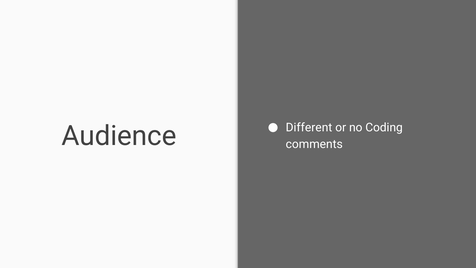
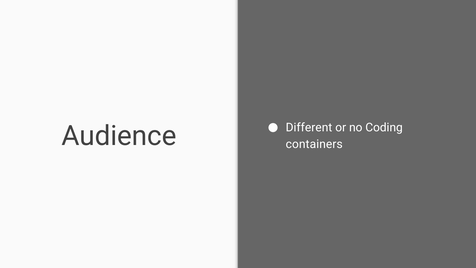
comments: comments -> containers
